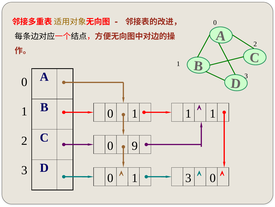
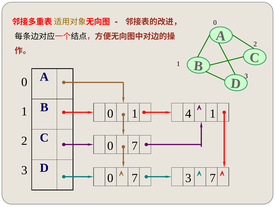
0 1 1: 1 -> 4
9 at (135, 145): 9 -> 7
1 at (135, 177): 1 -> 7
0 at (213, 177): 0 -> 7
